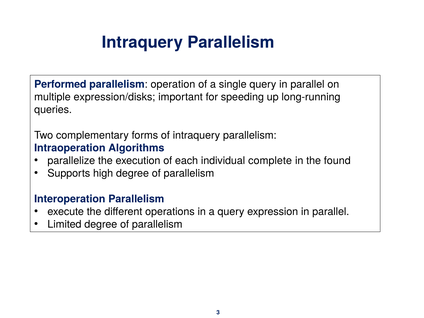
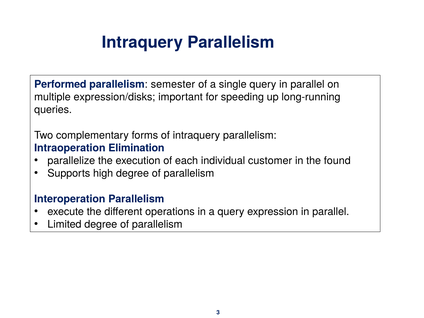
operation: operation -> semester
Algorithms: Algorithms -> Elimination
complete: complete -> customer
